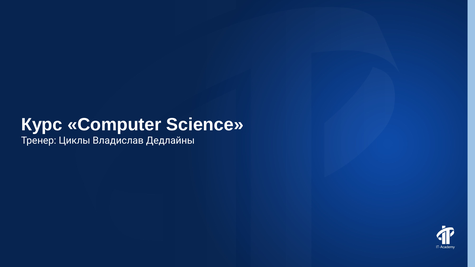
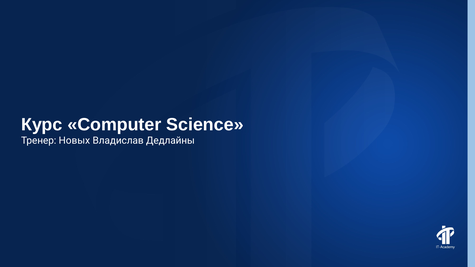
Циклы: Циклы -> Новых
